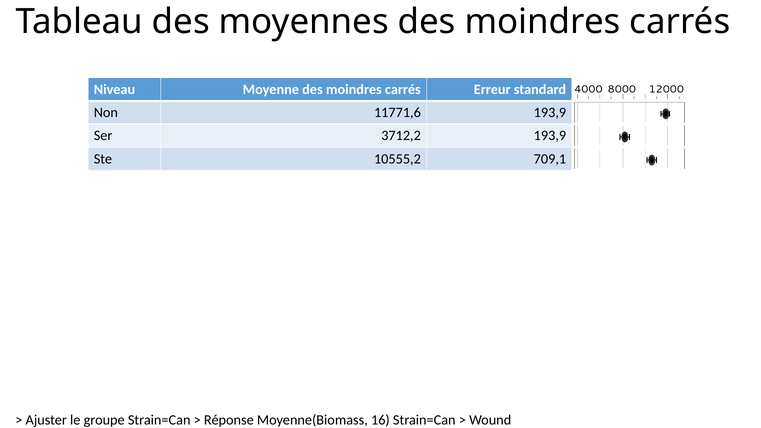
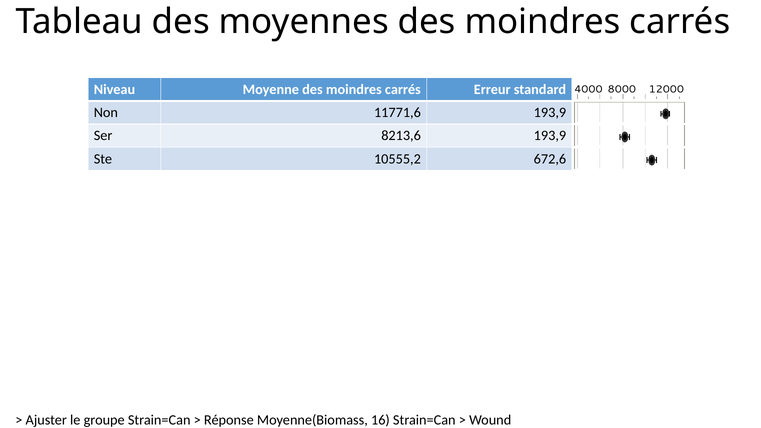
3712,2: 3712,2 -> 8213,6
709,1: 709,1 -> 672,6
